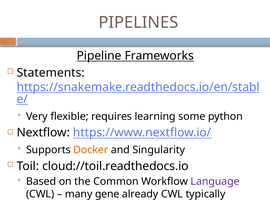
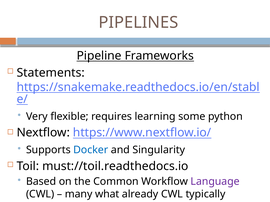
Docker colour: orange -> blue
cloud://toil.readthedocs.io: cloud://toil.readthedocs.io -> must://toil.readthedocs.io
gene: gene -> what
